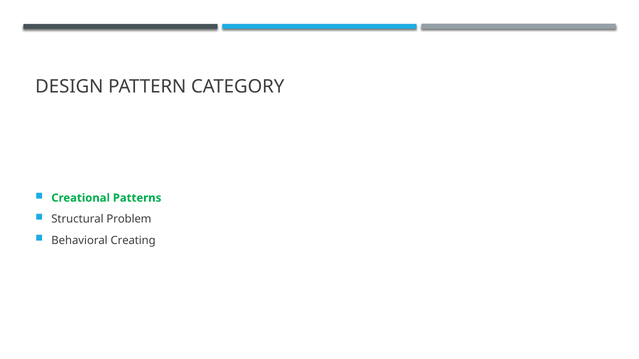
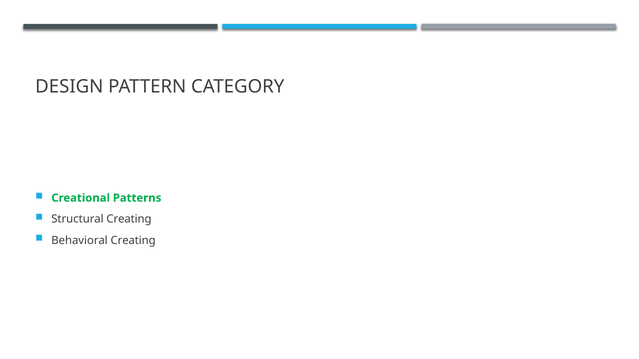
Structural Problem: Problem -> Creating
